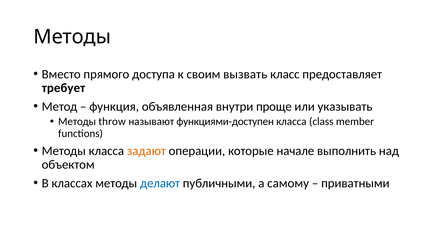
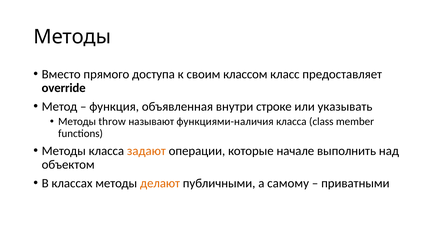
вызвать: вызвать -> классом
требует: требует -> override
проще: проще -> строке
функциями-доступен: функциями-доступен -> функциями-наличия
делают colour: blue -> orange
